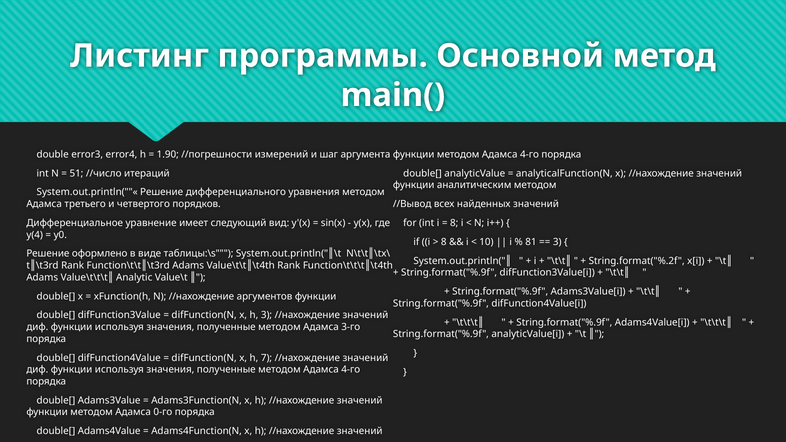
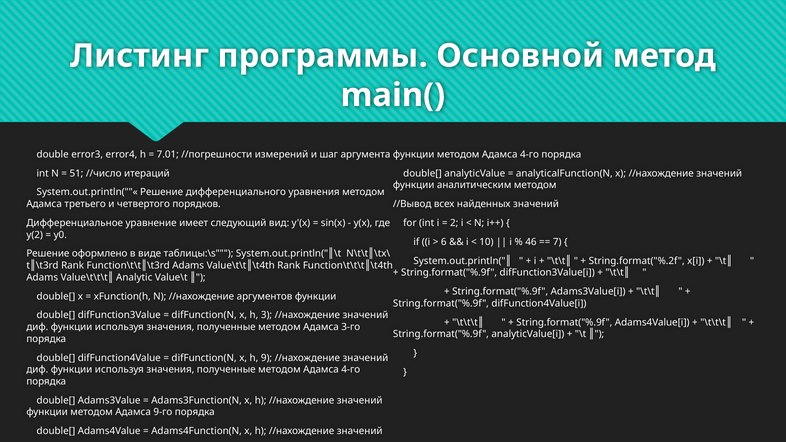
1.90: 1.90 -> 7.01
8 at (454, 223): 8 -> 2
y(4: y(4 -> y(2
8 at (444, 242): 8 -> 6
81: 81 -> 46
3 at (557, 242): 3 -> 7
7: 7 -> 9
0-го: 0-го -> 9-го
